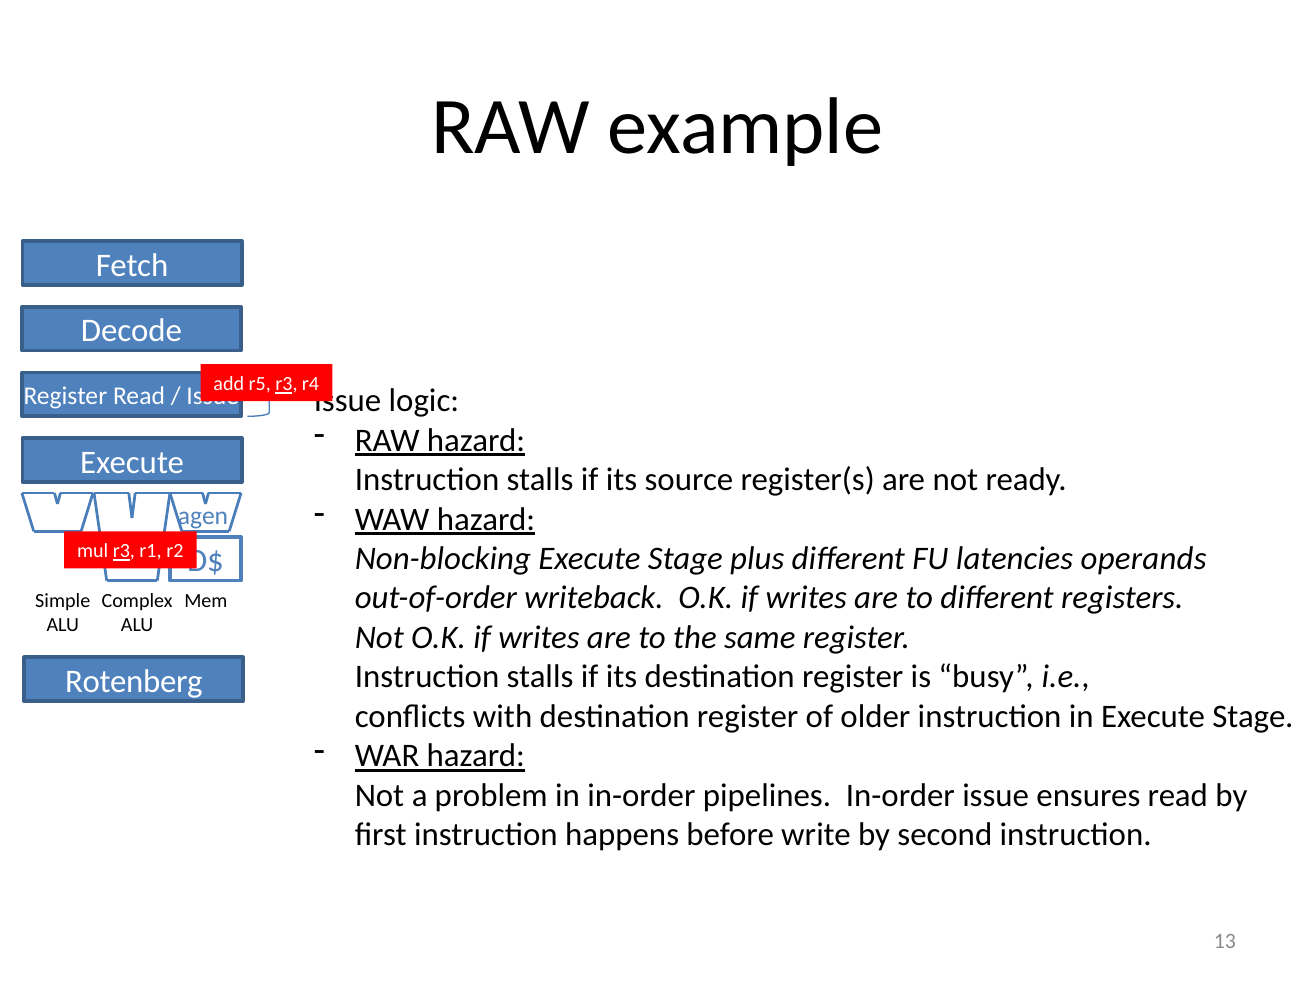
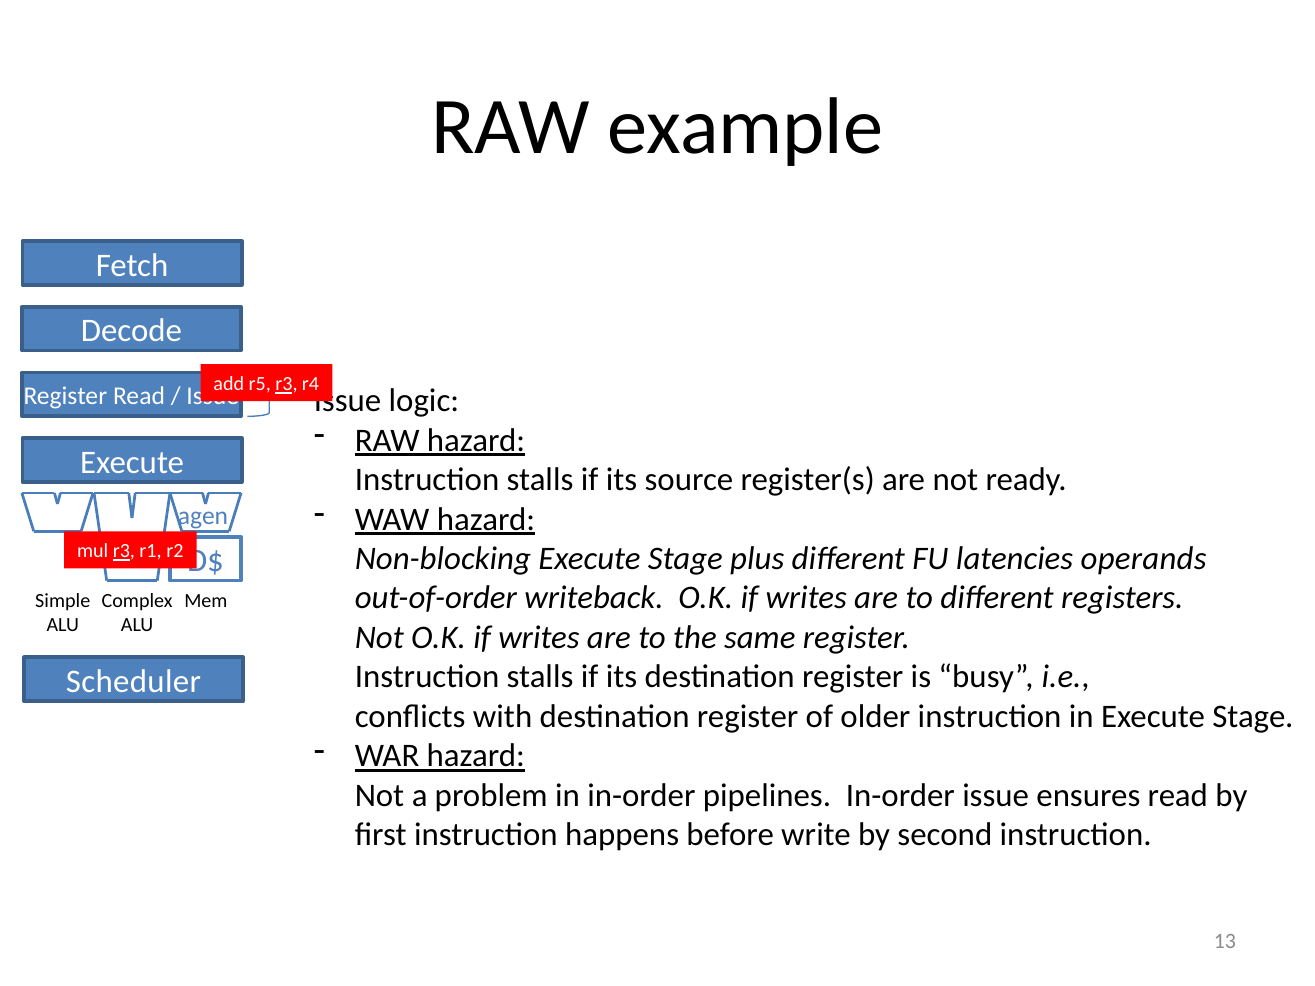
Rotenberg: Rotenberg -> Scheduler
